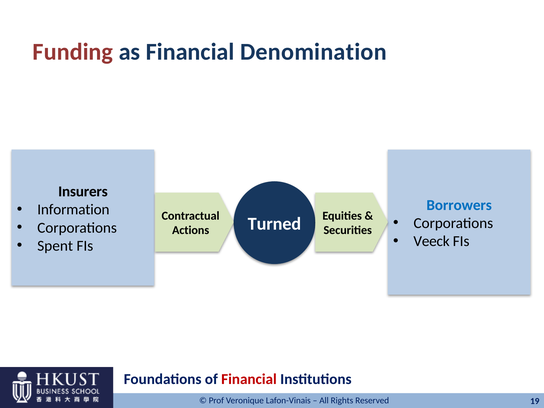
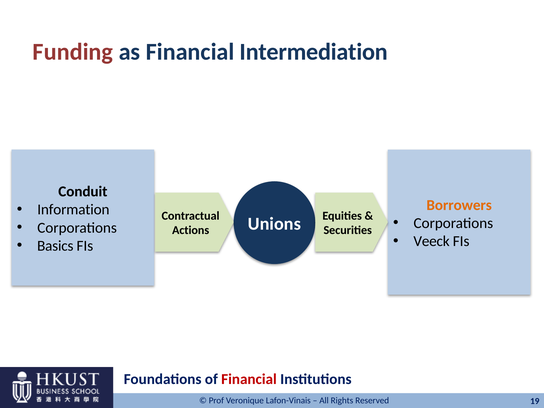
Denomination: Denomination -> Intermediation
Insurers: Insurers -> Conduit
Borrowers colour: blue -> orange
Turned: Turned -> Unions
Spent: Spent -> Basics
